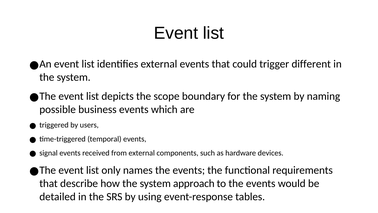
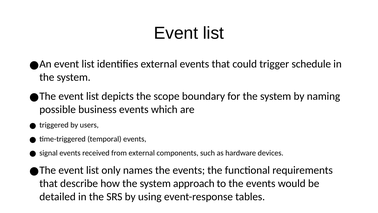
different: different -> schedule
